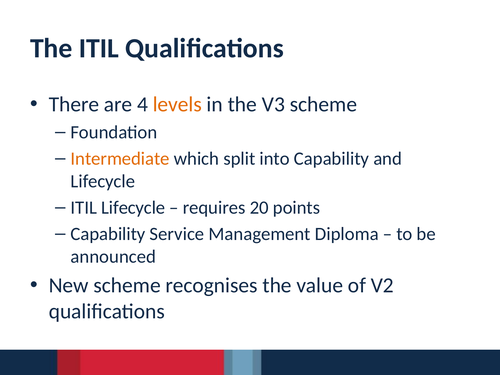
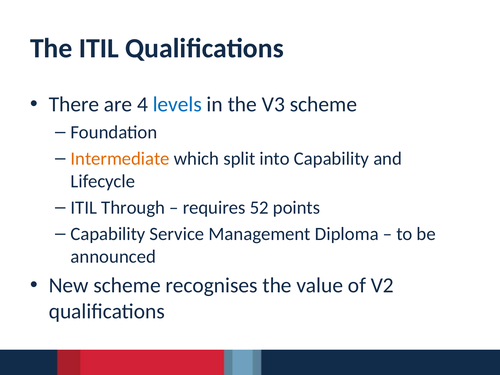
levels colour: orange -> blue
ITIL Lifecycle: Lifecycle -> Through
20: 20 -> 52
